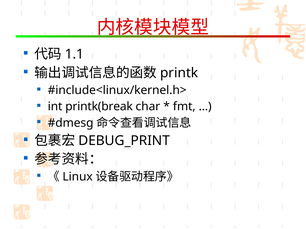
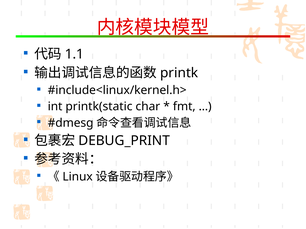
printk(break: printk(break -> printk(static
